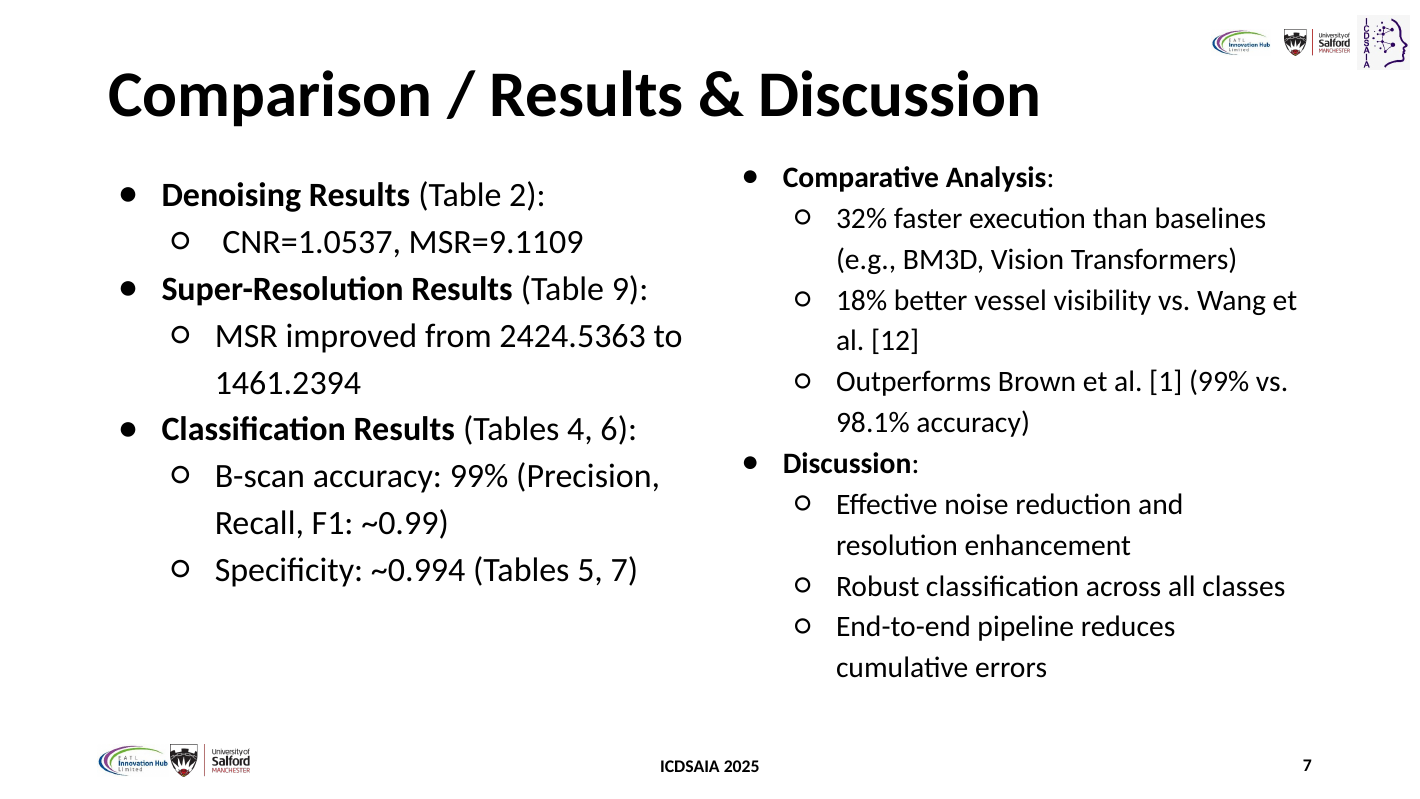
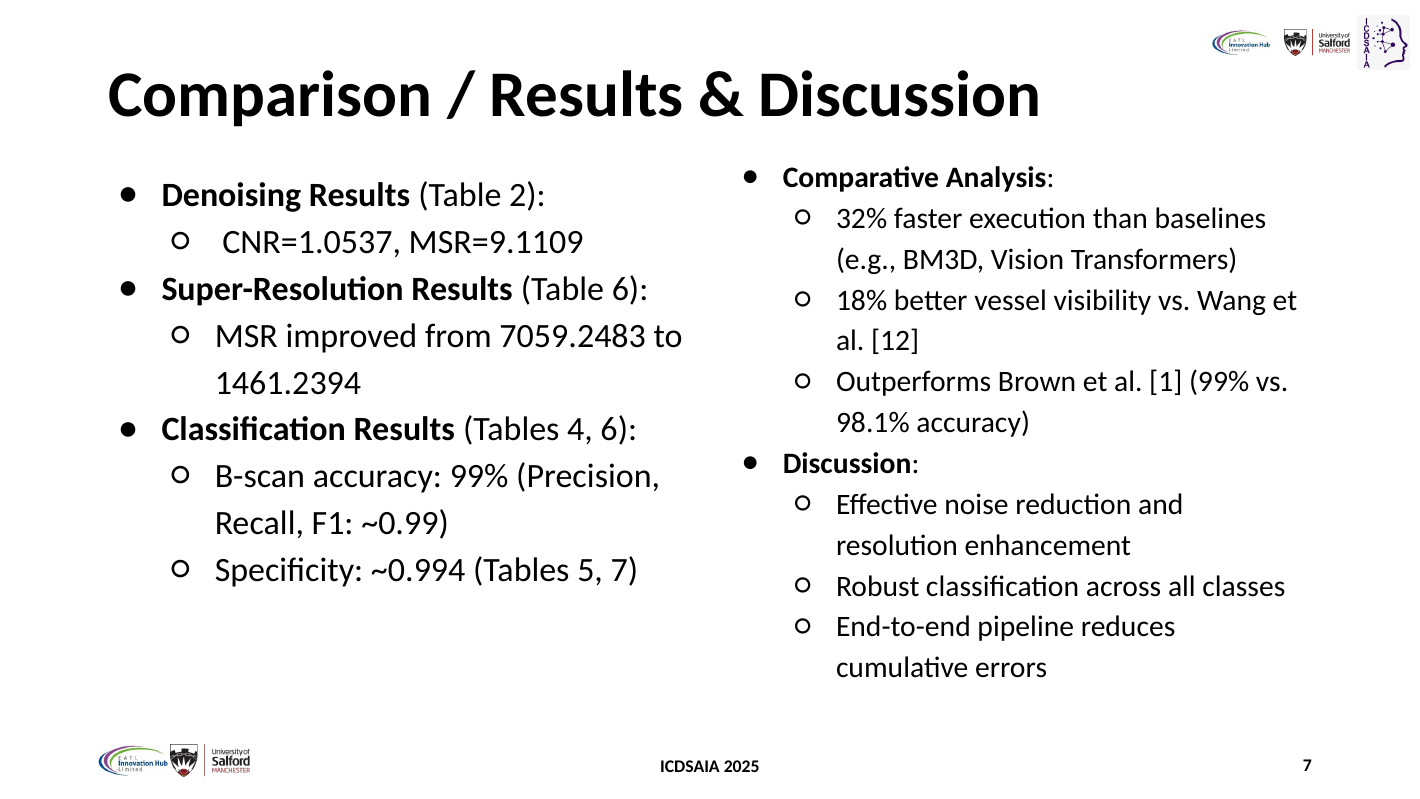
Table 9: 9 -> 6
2424.5363: 2424.5363 -> 7059.2483
